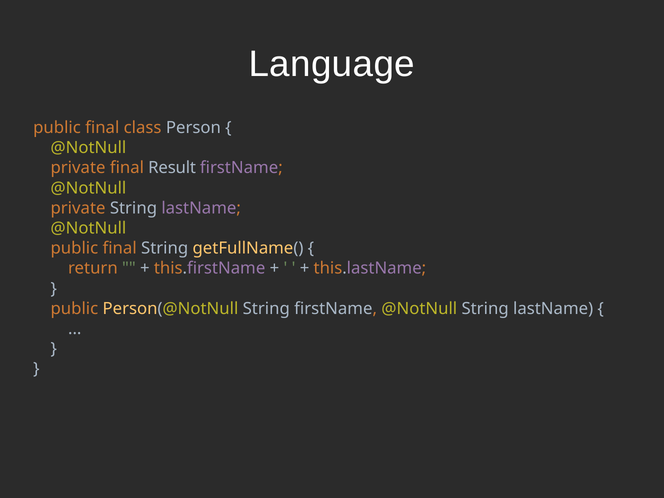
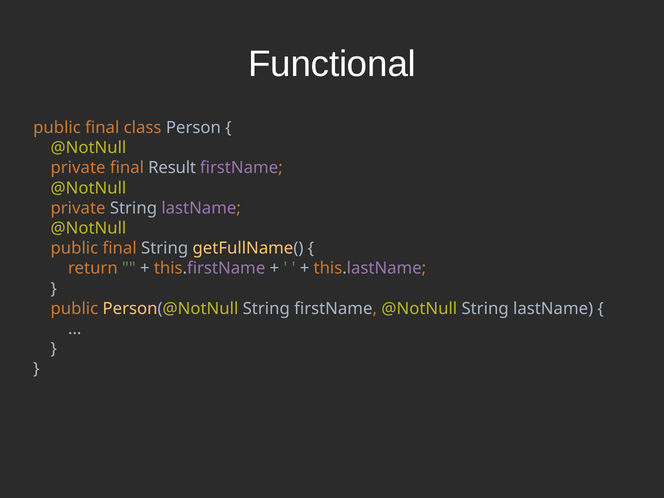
Language: Language -> Functional
